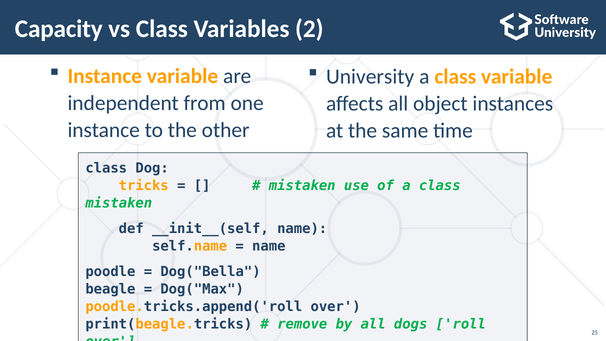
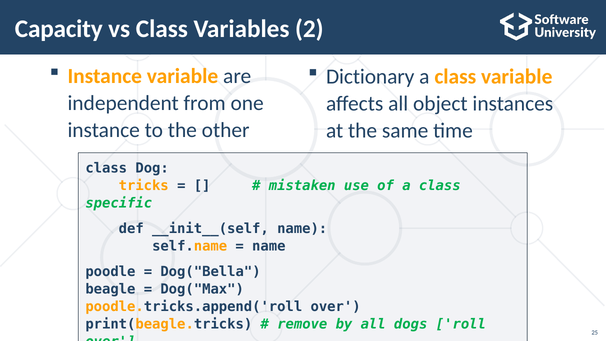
University: University -> Dictionary
mistaken at (119, 203): mistaken -> specific
